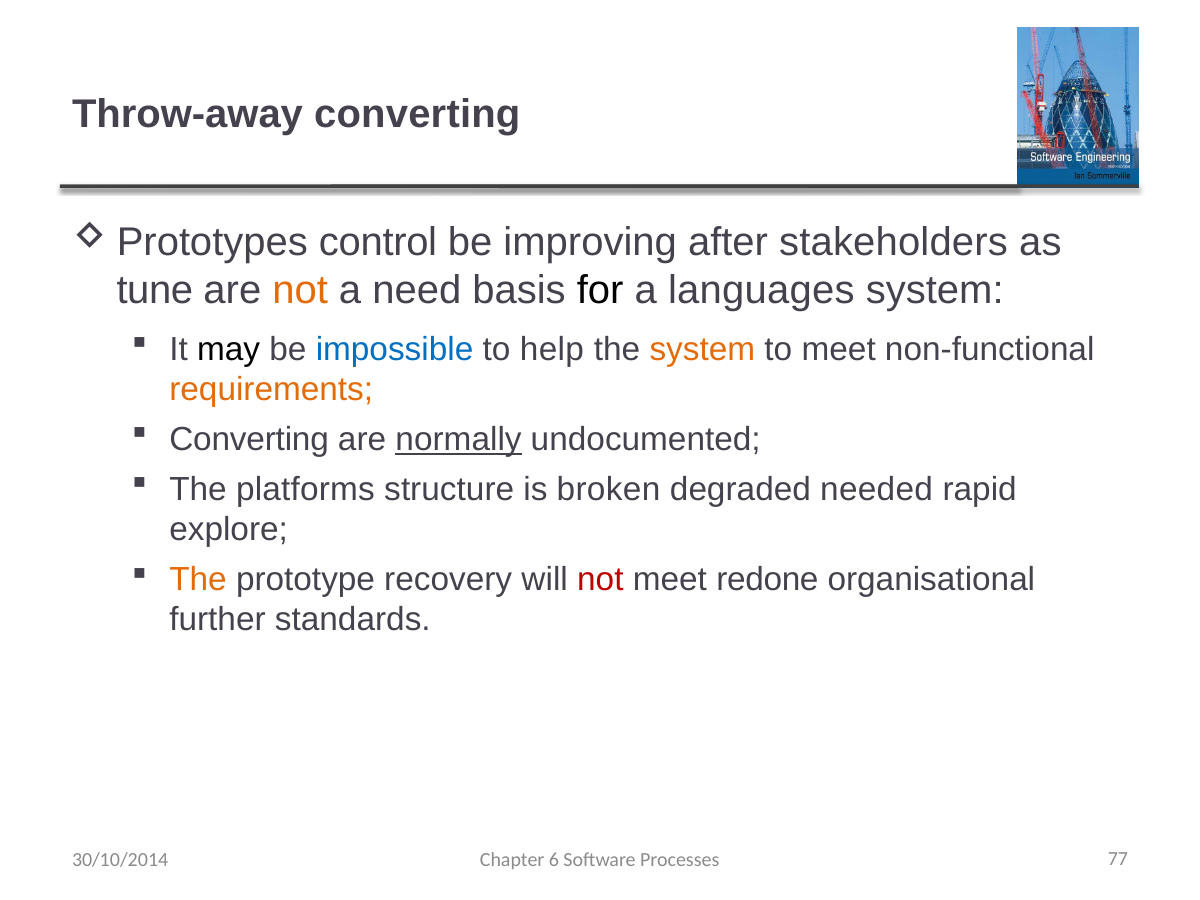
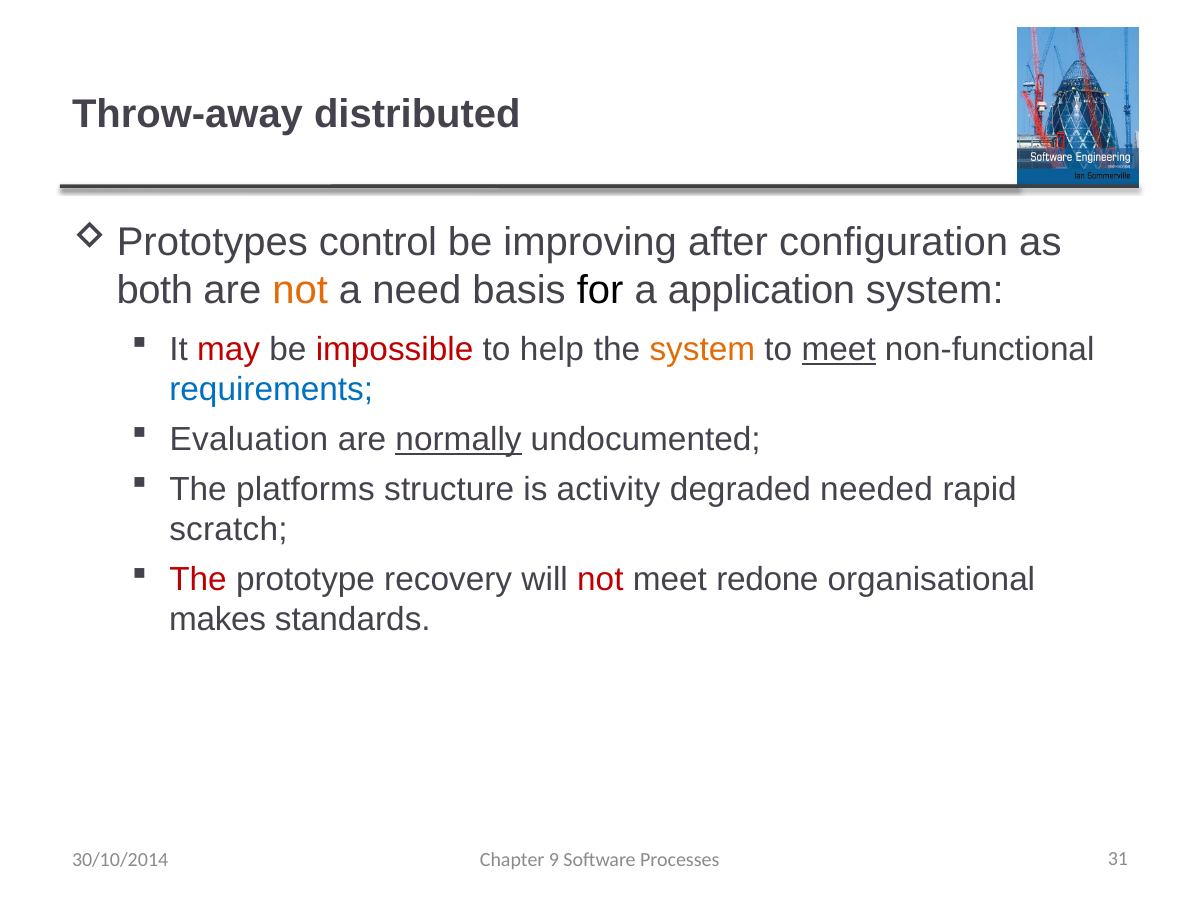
Throw-away converting: converting -> distributed
stakeholders: stakeholders -> configuration
tune: tune -> both
languages: languages -> application
may colour: black -> red
impossible colour: blue -> red
meet at (839, 349) underline: none -> present
requirements colour: orange -> blue
Converting at (249, 439): Converting -> Evaluation
broken: broken -> activity
explore: explore -> scratch
The at (198, 579) colour: orange -> red
further: further -> makes
6: 6 -> 9
77: 77 -> 31
